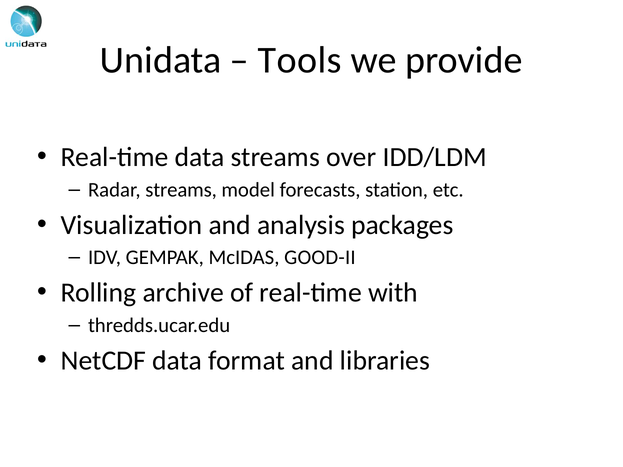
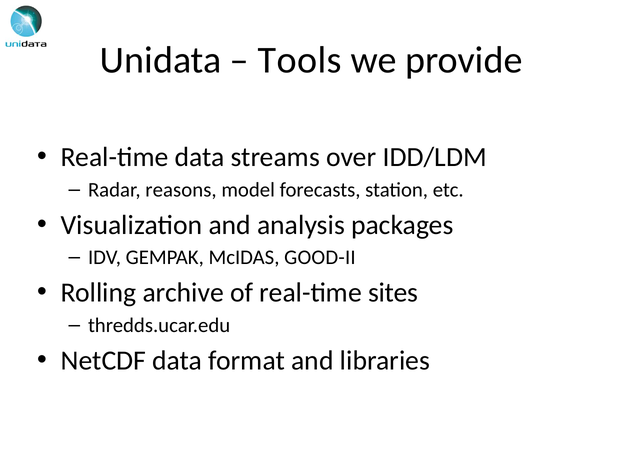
Radar streams: streams -> reasons
with: with -> sites
